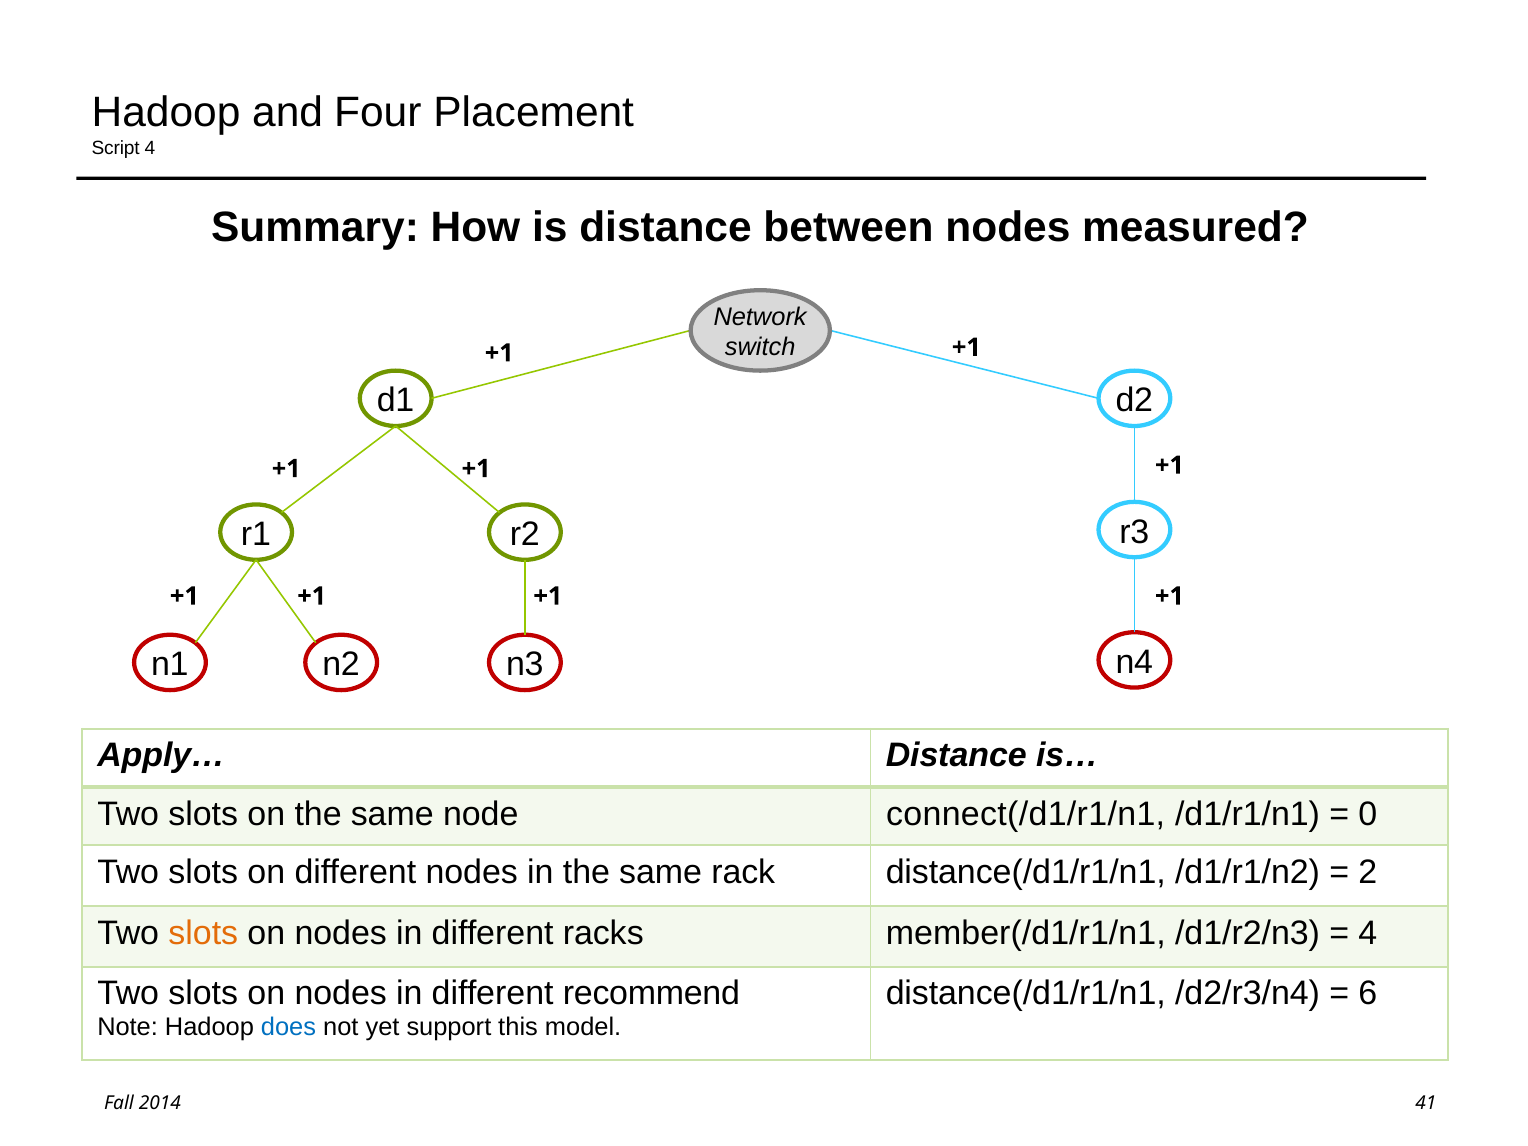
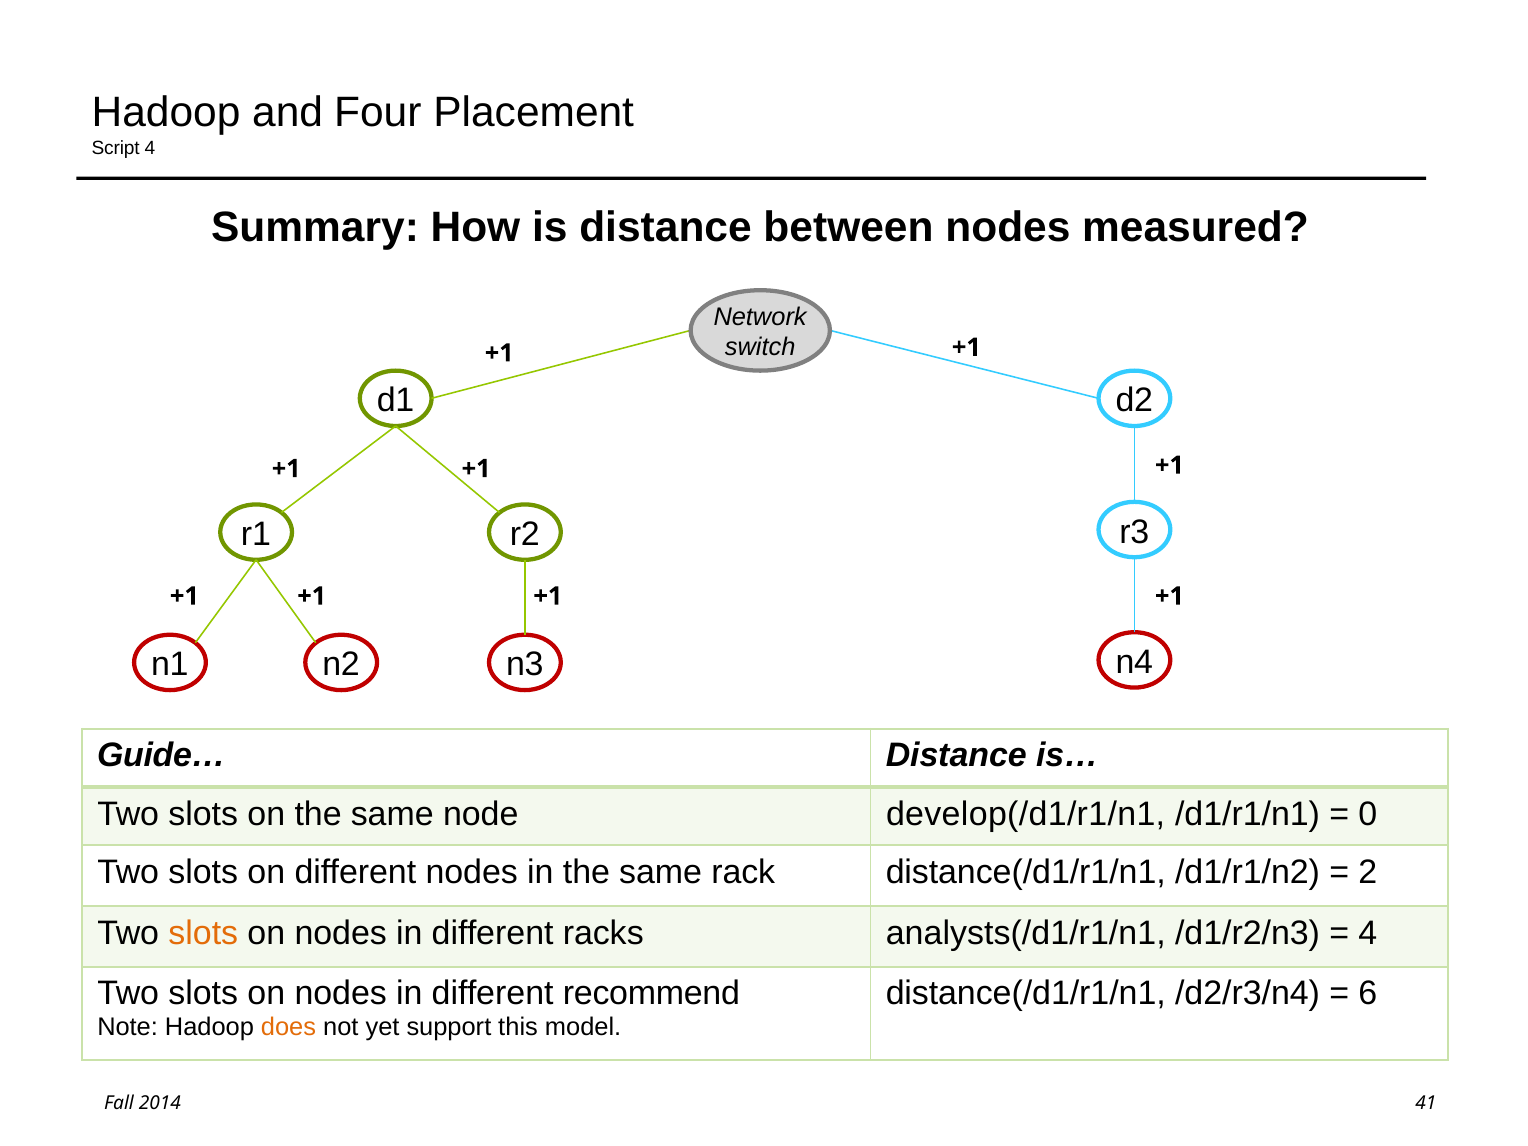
Apply…: Apply… -> Guide…
connect(/d1/r1/n1: connect(/d1/r1/n1 -> develop(/d1/r1/n1
member(/d1/r1/n1: member(/d1/r1/n1 -> analysts(/d1/r1/n1
does colour: blue -> orange
